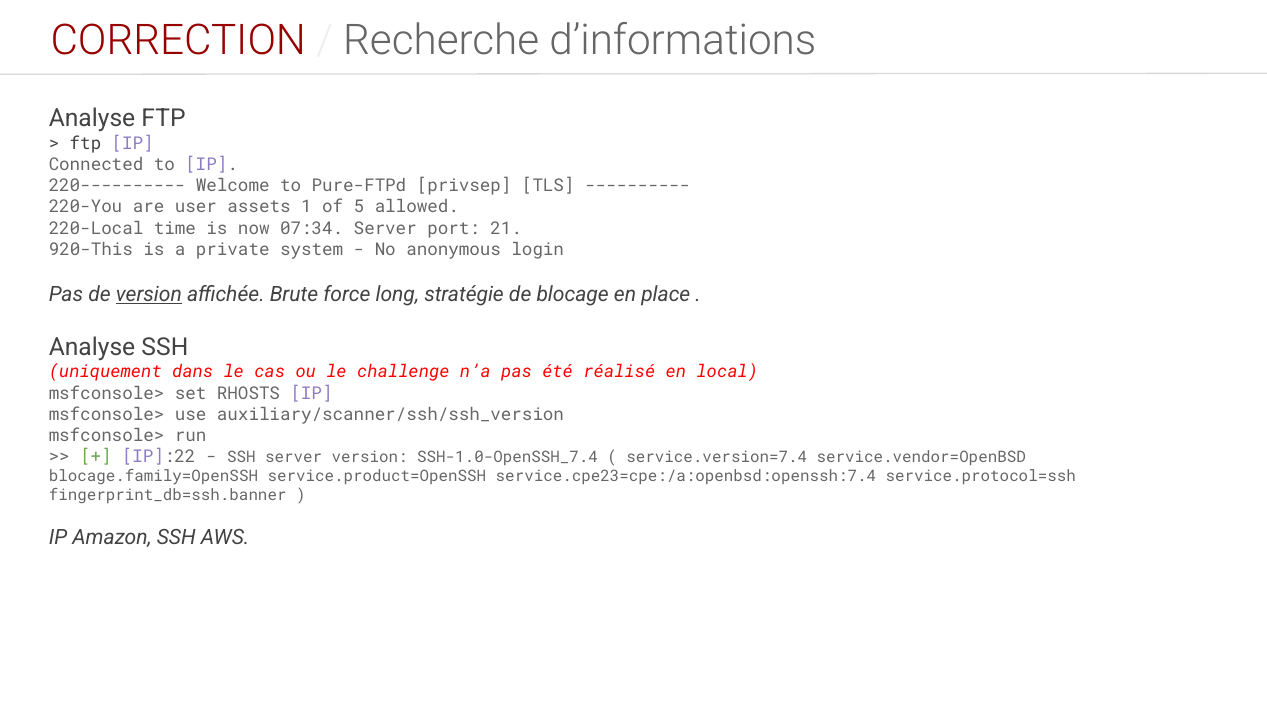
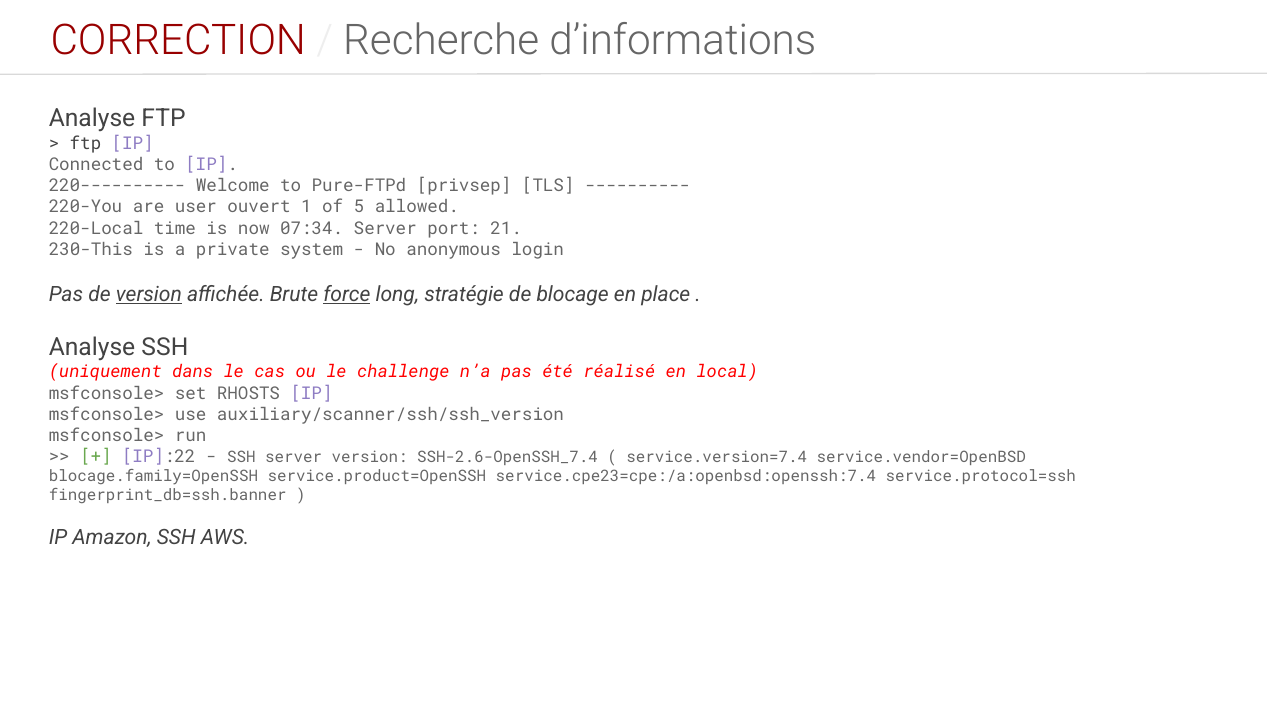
assets: assets -> ouvert
920-This: 920-This -> 230-This
force underline: none -> present
SSH-1.0-OpenSSH_7.4: SSH-1.0-OpenSSH_7.4 -> SSH-2.6-OpenSSH_7.4
